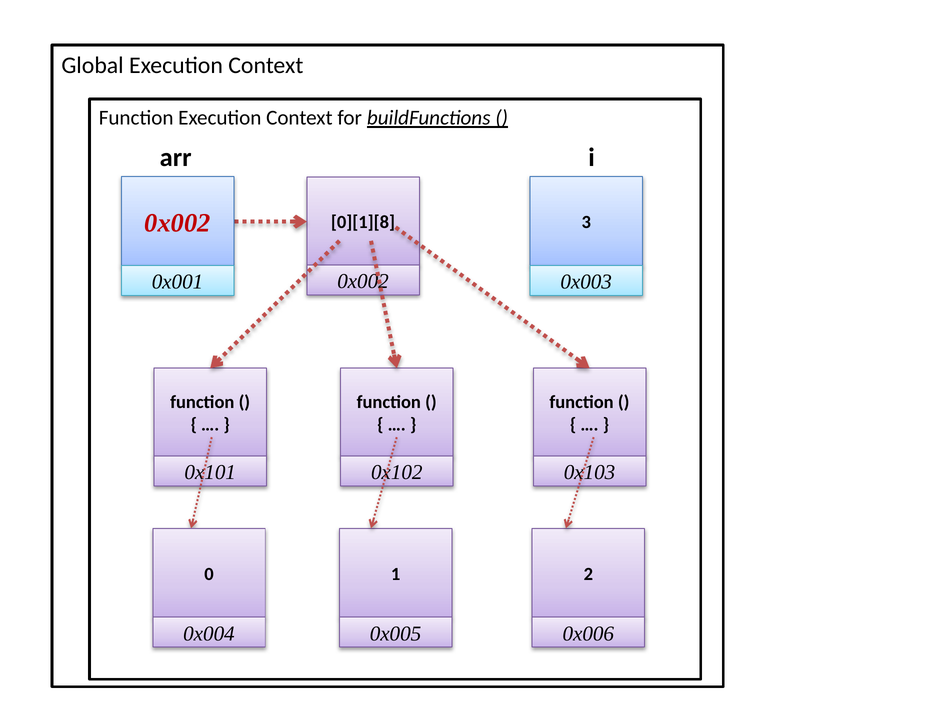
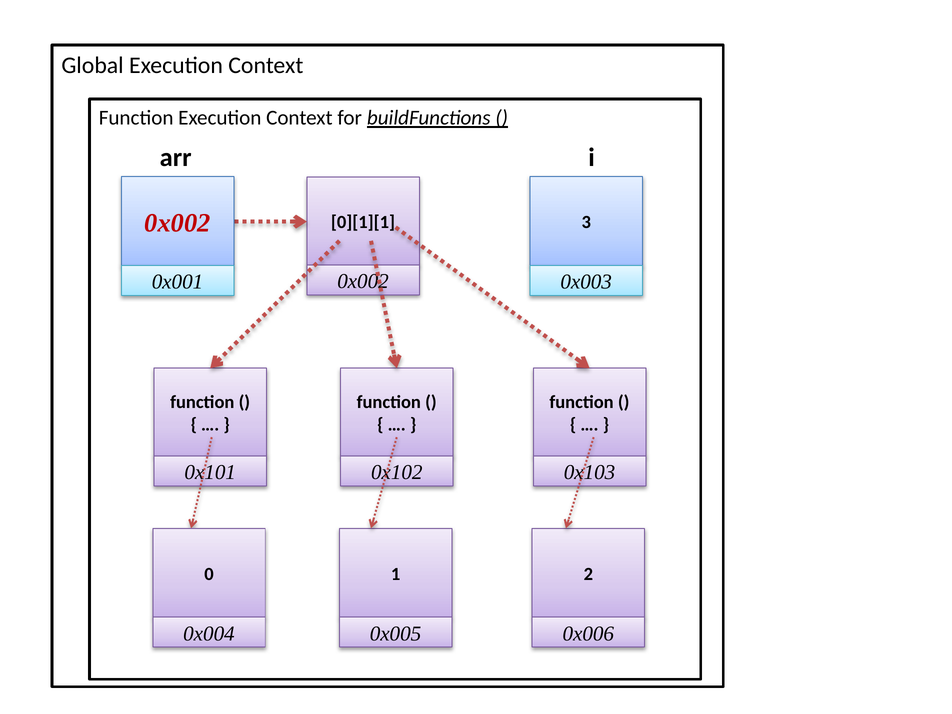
0][1][8: 0][1][8 -> 0][1][1
